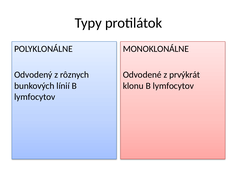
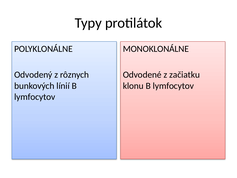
prvýkrát: prvýkrát -> začiatku
